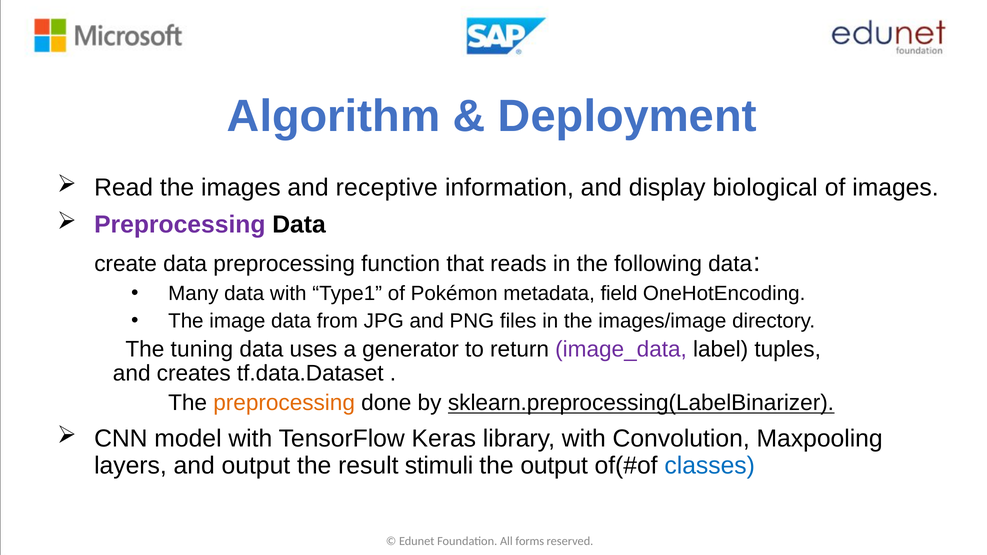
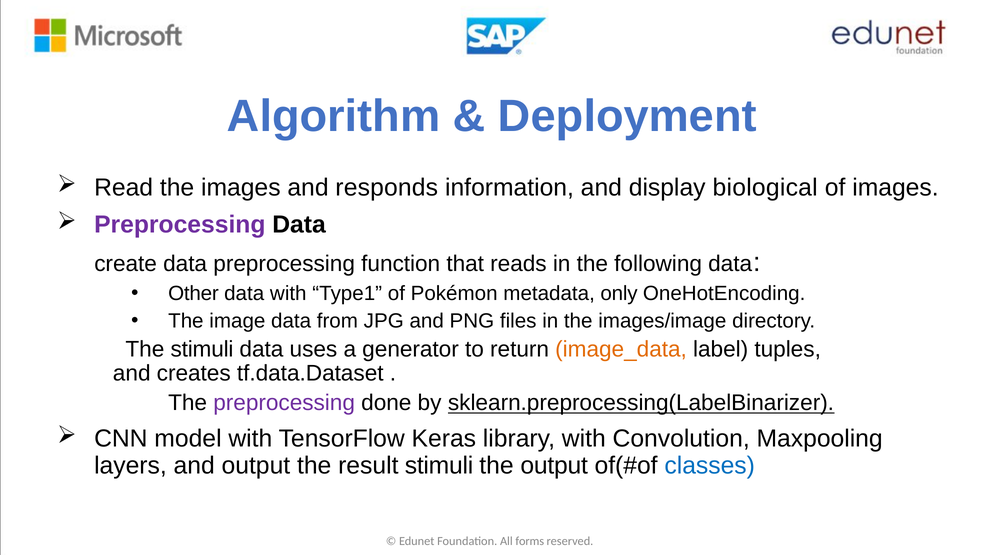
receptive: receptive -> responds
Many: Many -> Other
field: field -> only
The tuning: tuning -> stimuli
image_data colour: purple -> orange
preprocessing at (284, 403) colour: orange -> purple
